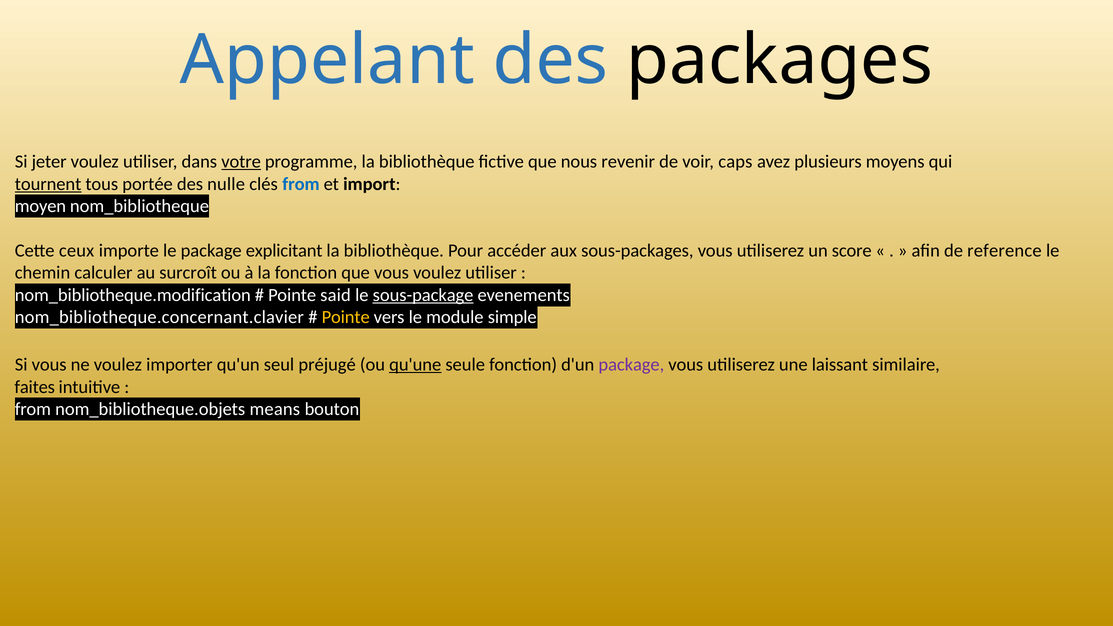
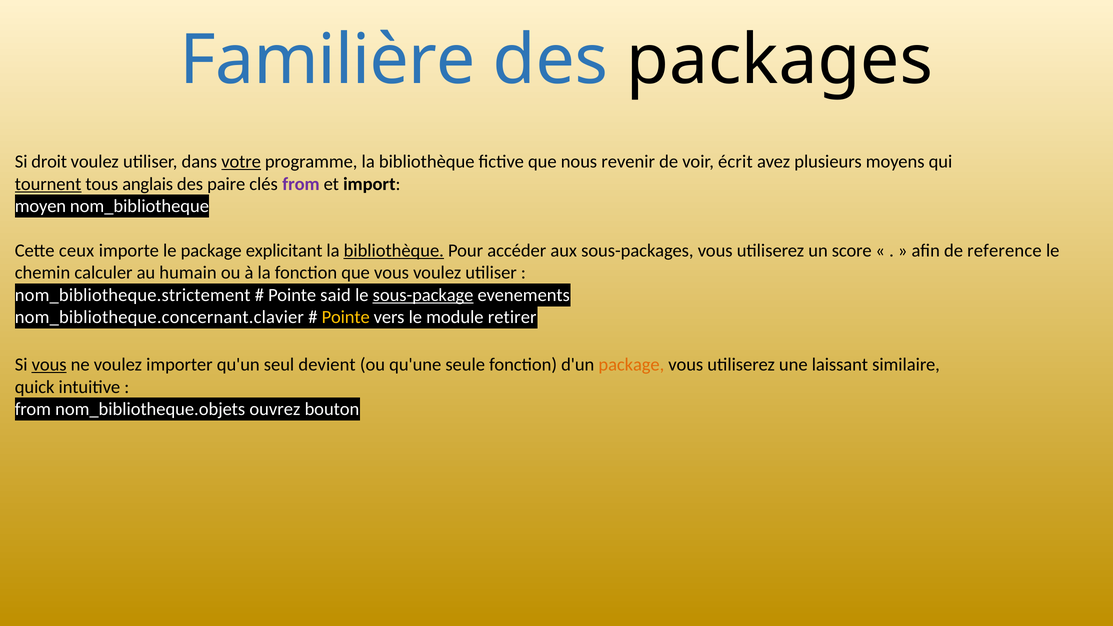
Appelant: Appelant -> Familière
jeter: jeter -> droit
caps: caps -> écrit
portée: portée -> anglais
nulle: nulle -> paire
from at (301, 184) colour: blue -> purple
bibliothèque at (394, 251) underline: none -> present
surcroît: surcroît -> humain
nom_bibliotheque.modification: nom_bibliotheque.modification -> nom_bibliotheque.strictement
simple: simple -> retirer
vous at (49, 365) underline: none -> present
préjugé: préjugé -> devient
qu'une underline: present -> none
package at (631, 365) colour: purple -> orange
faites: faites -> quick
means: means -> ouvrez
